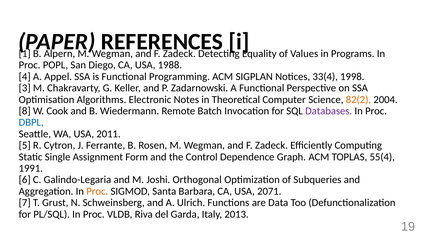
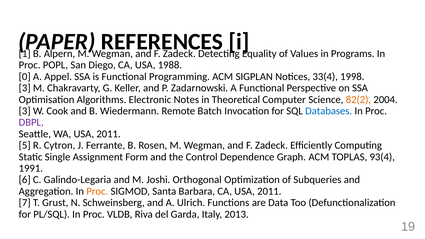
4: 4 -> 0
8 at (25, 111): 8 -> 3
Databases colour: purple -> blue
DBPL colour: blue -> purple
55(4: 55(4 -> 93(4
CA USA 2071: 2071 -> 2011
